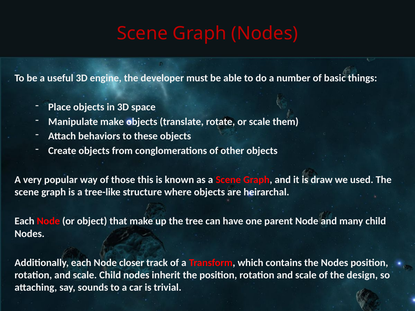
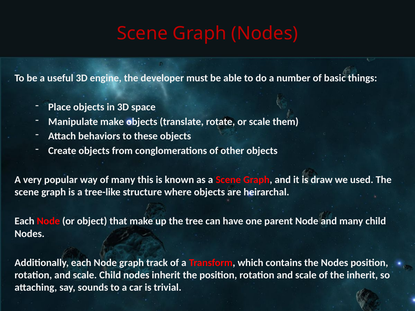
of those: those -> many
Node closer: closer -> graph
the design: design -> inherit
